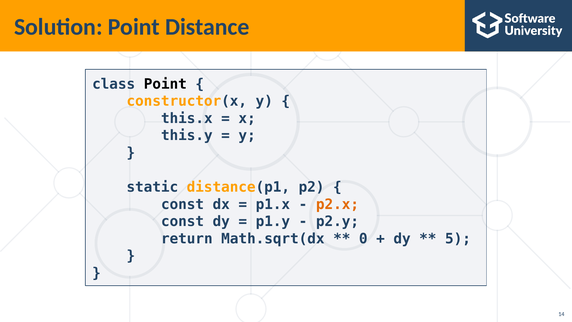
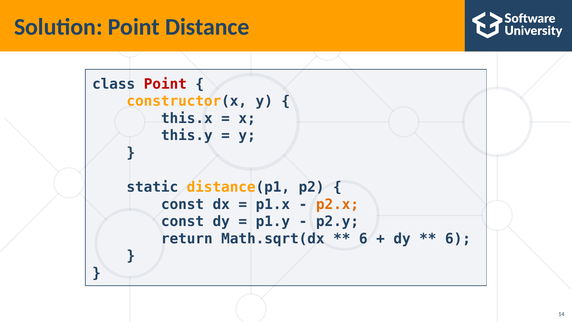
Point at (165, 84) colour: black -> red
0 at (363, 238): 0 -> 6
5 at (458, 238): 5 -> 6
